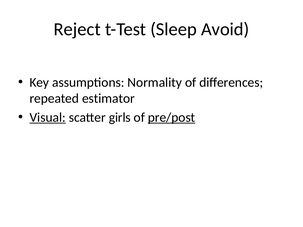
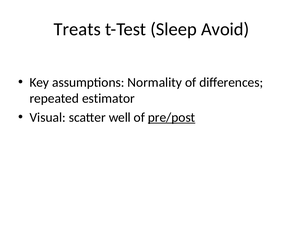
Reject: Reject -> Treats
Visual underline: present -> none
girls: girls -> well
